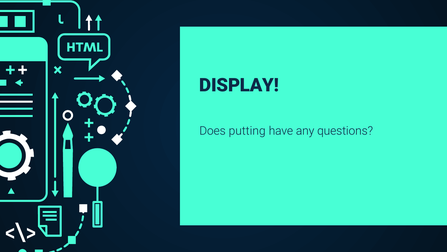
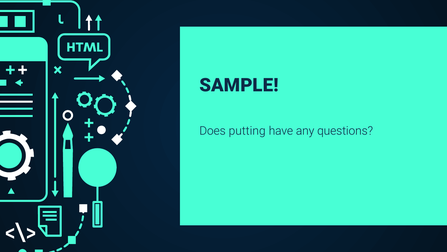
DISPLAY: DISPLAY -> SAMPLE
